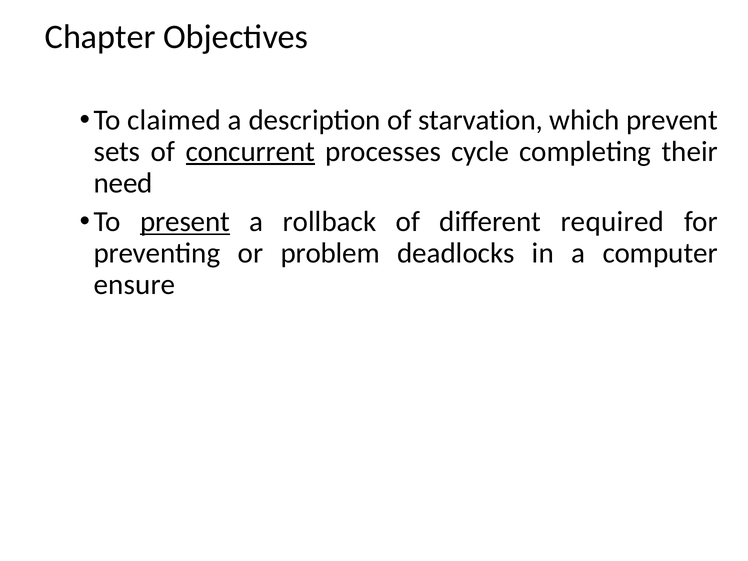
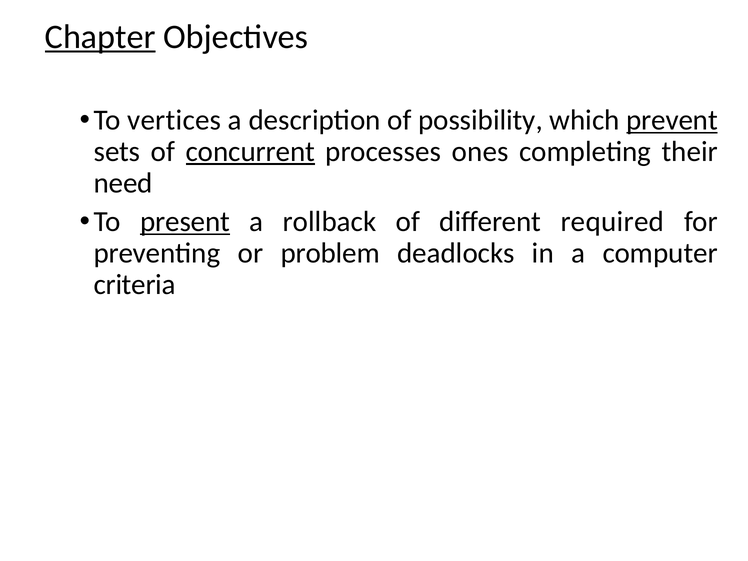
Chapter underline: none -> present
claimed: claimed -> vertices
starvation: starvation -> possibility
prevent underline: none -> present
cycle: cycle -> ones
ensure: ensure -> criteria
